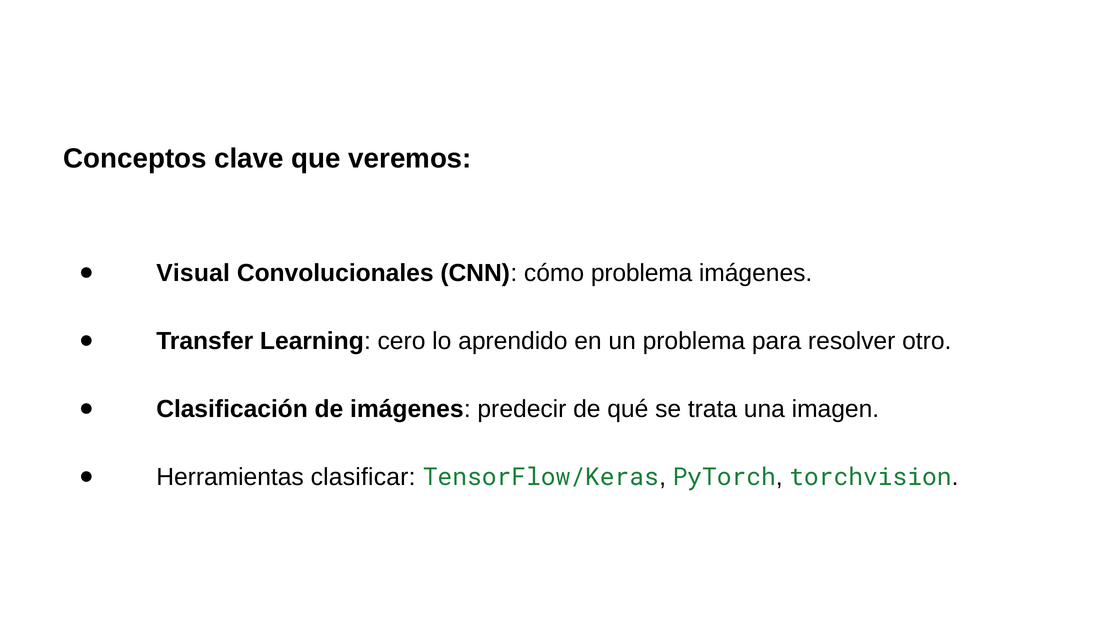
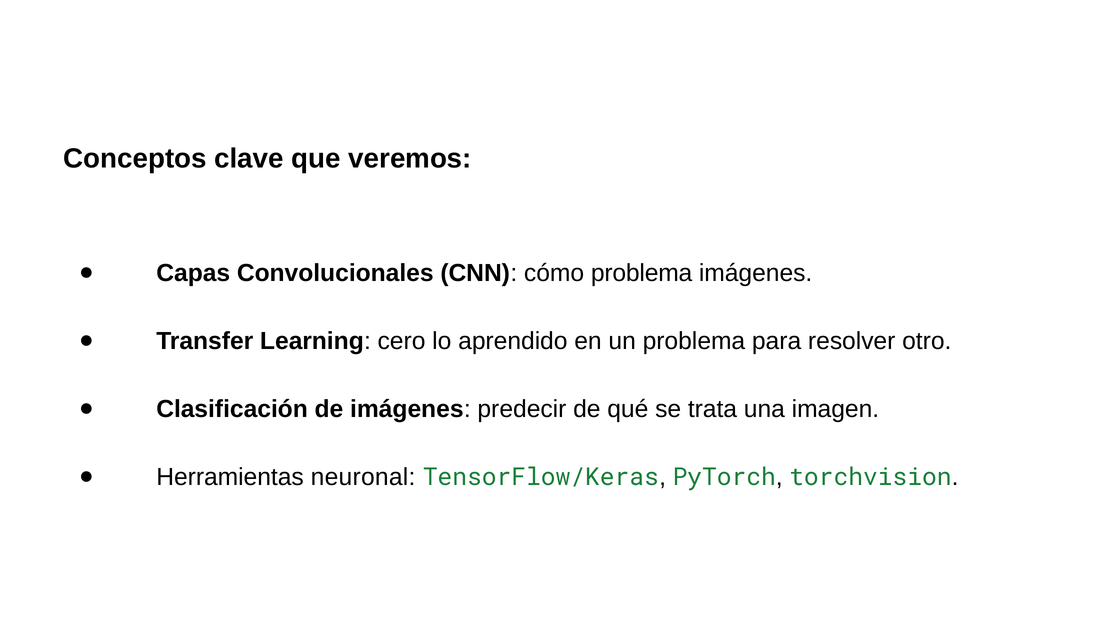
Visual: Visual -> Capas
clasificar: clasificar -> neuronal
